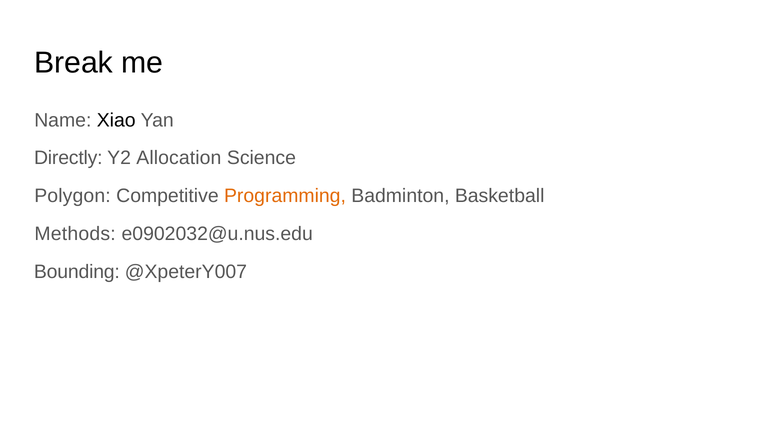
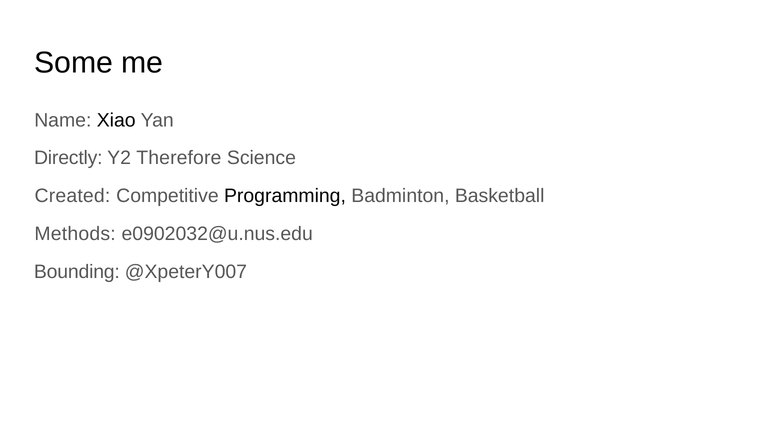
Break: Break -> Some
Allocation: Allocation -> Therefore
Polygon: Polygon -> Created
Programming colour: orange -> black
